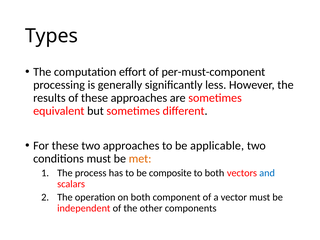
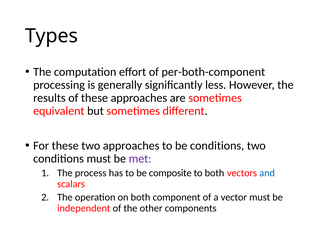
per-must-component: per-must-component -> per-both-component
be applicable: applicable -> conditions
met colour: orange -> purple
